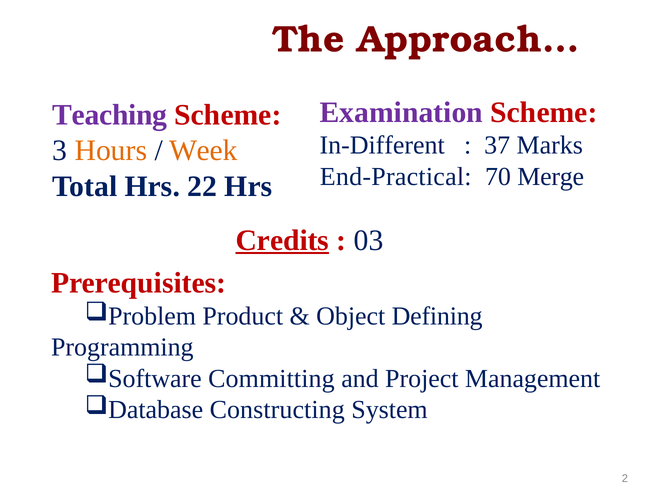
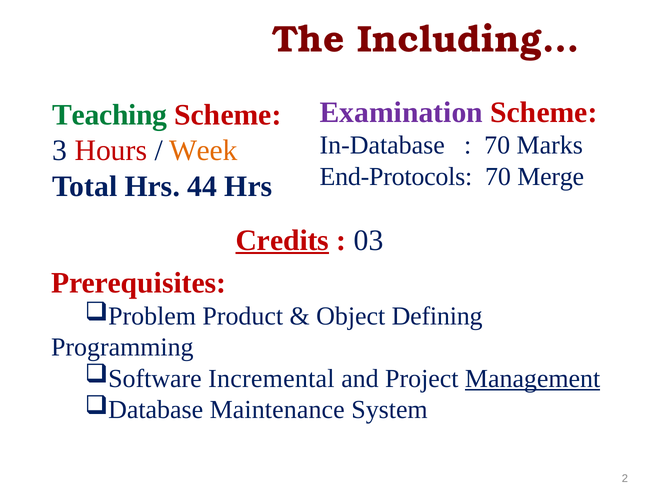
Approach…: Approach… -> Including…
Teaching colour: purple -> green
In-Different: In-Different -> In-Database
37 at (497, 145): 37 -> 70
Hours colour: orange -> red
End-Practical: End-Practical -> End-Protocols
22: 22 -> 44
Committing: Committing -> Incremental
Management underline: none -> present
Constructing: Constructing -> Maintenance
